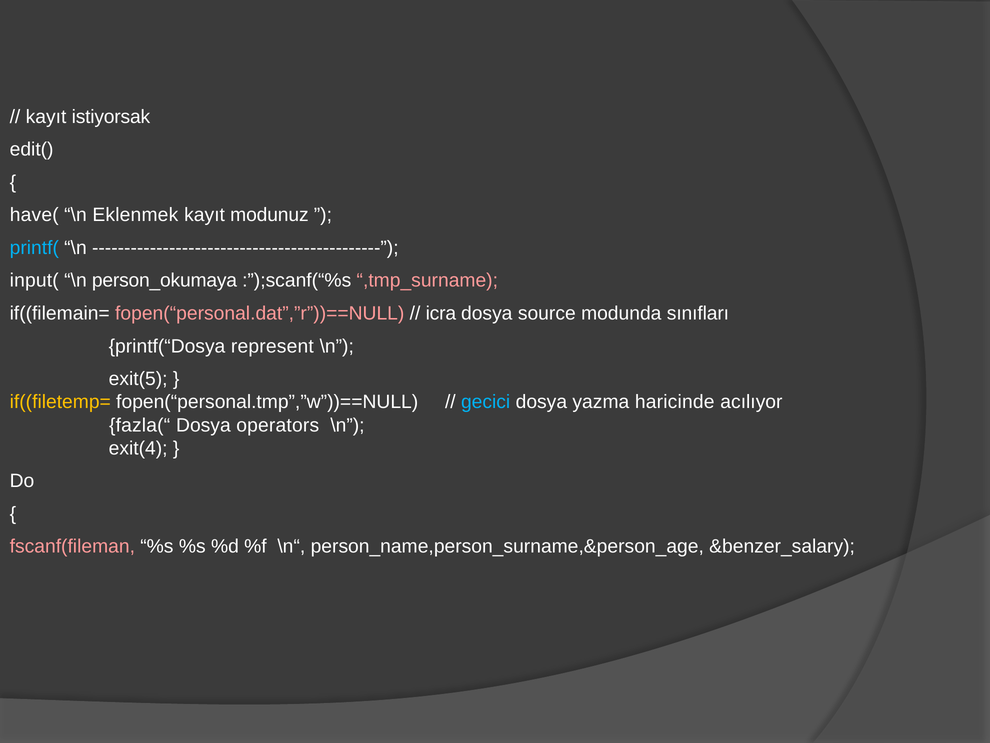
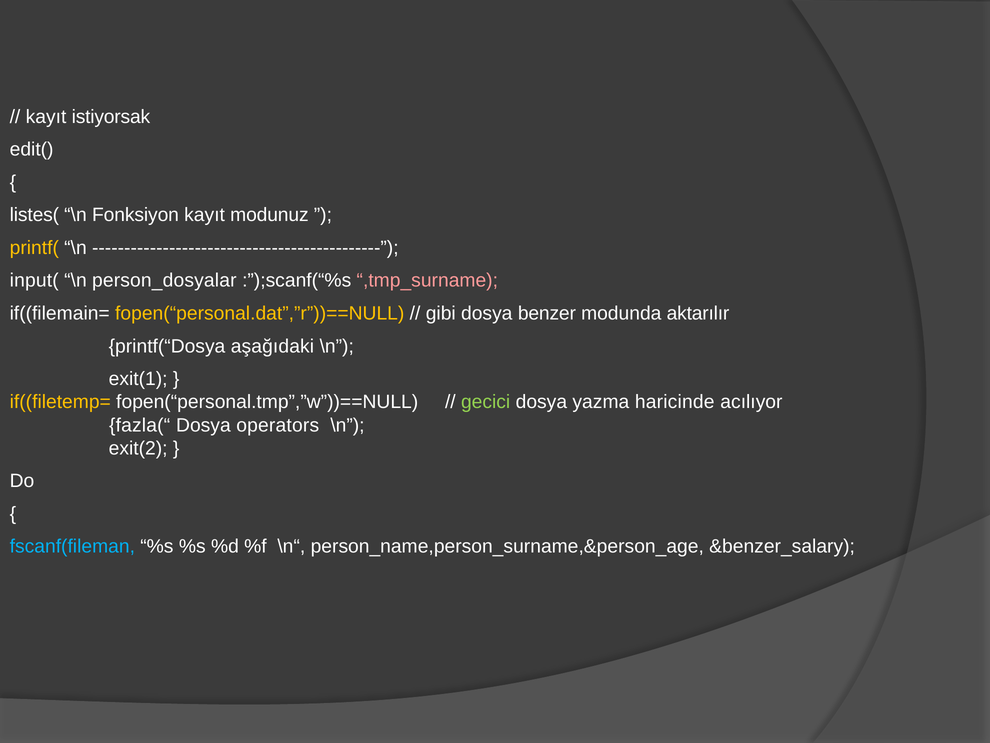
have(: have( -> listes(
Eklenmek: Eklenmek -> Fonksiyon
printf( colour: light blue -> yellow
person_okumaya: person_okumaya -> person_dosyalar
fopen(“personal.dat”,”r”))==NULL colour: pink -> yellow
icra: icra -> gibi
source: source -> benzer
sınıfları: sınıfları -> aktarılır
represent: represent -> aşağıdaki
exit(5: exit(5 -> exit(1
gecici colour: light blue -> light green
exit(4: exit(4 -> exit(2
fscanf(fileman colour: pink -> light blue
